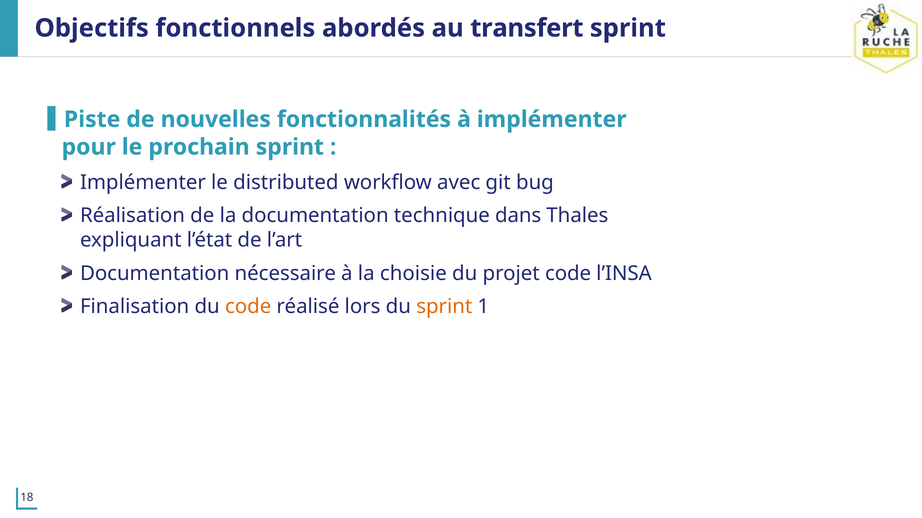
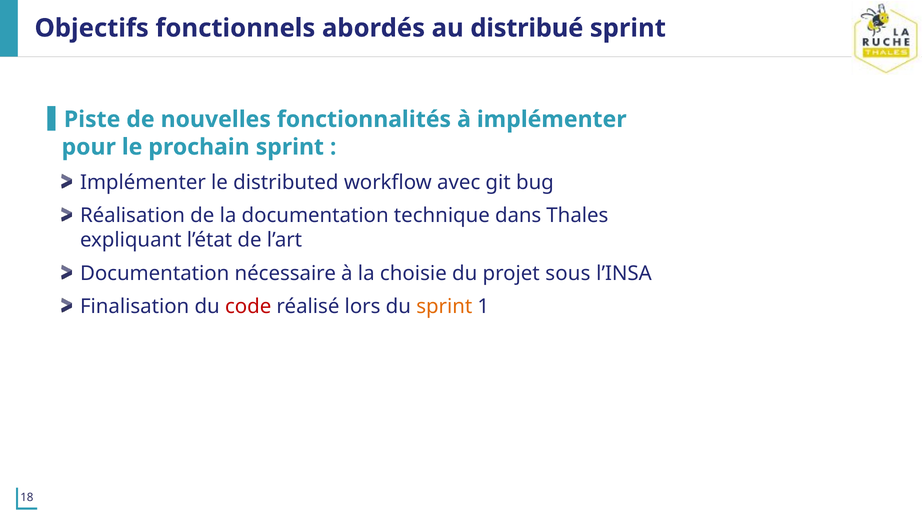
transfert: transfert -> distribué
projet code: code -> sous
code at (248, 307) colour: orange -> red
